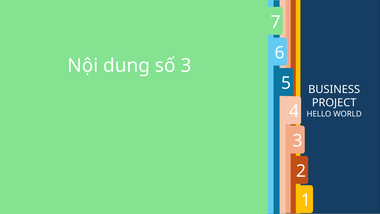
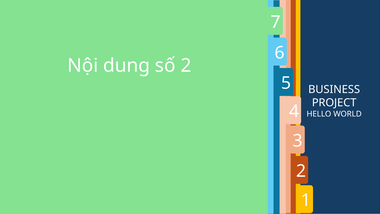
số 3: 3 -> 2
